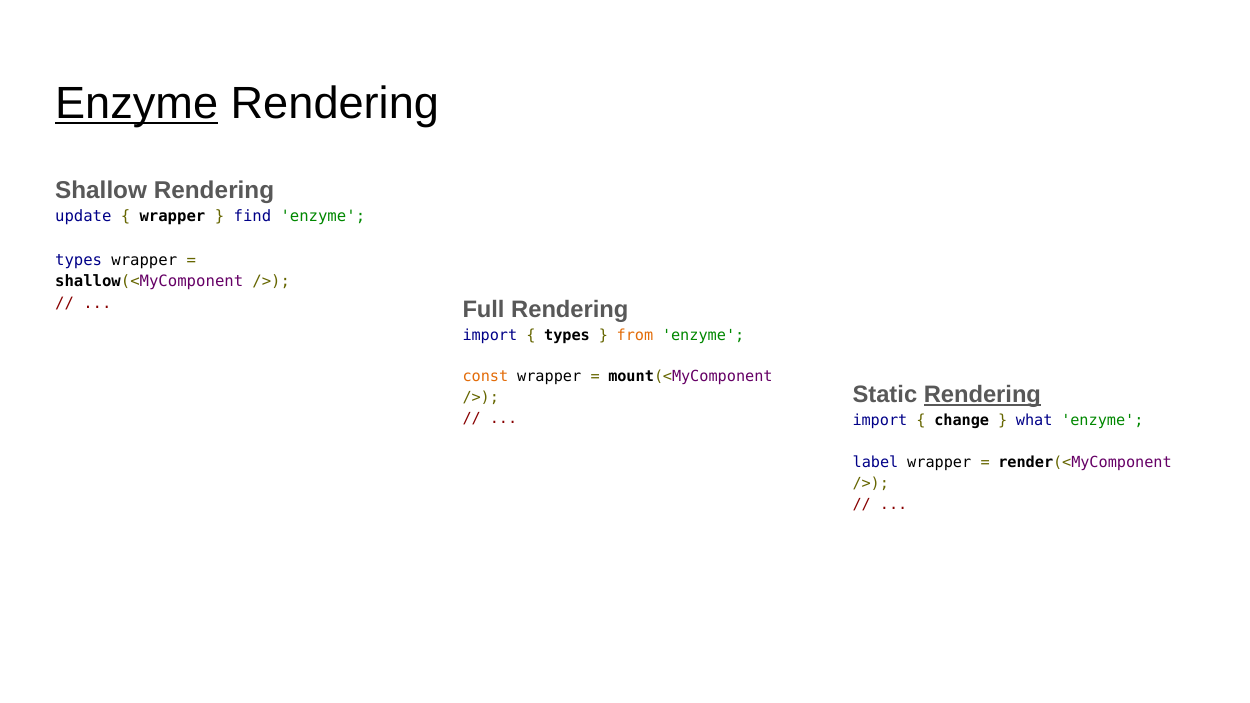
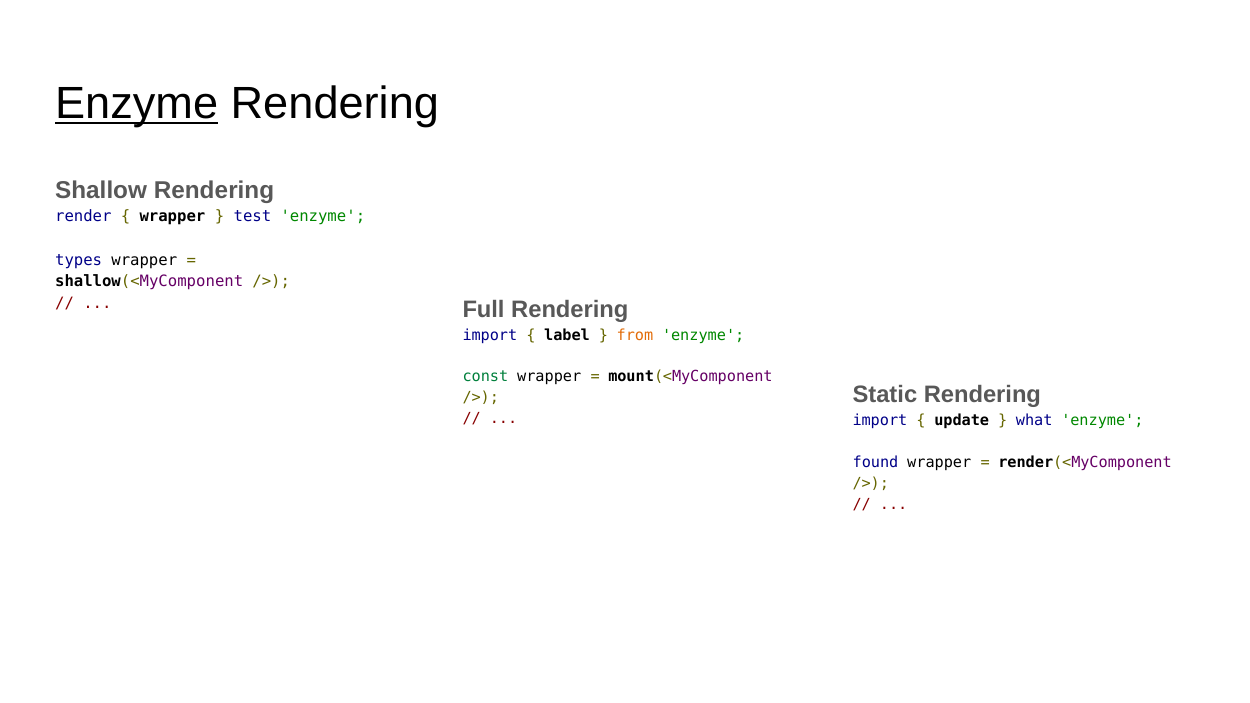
update: update -> render
find: find -> test
types at (567, 335): types -> label
const colour: orange -> green
Rendering at (982, 395) underline: present -> none
change: change -> update
label: label -> found
